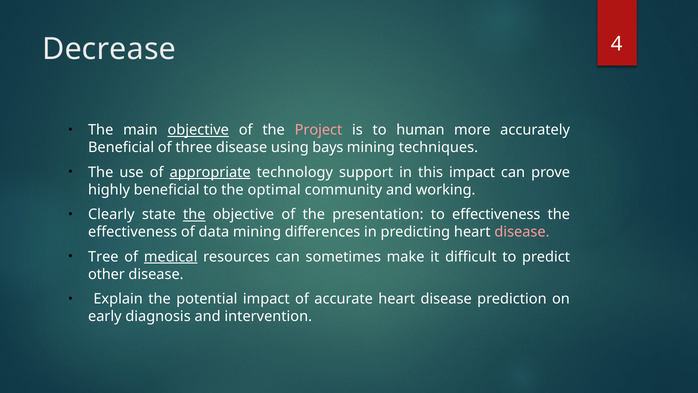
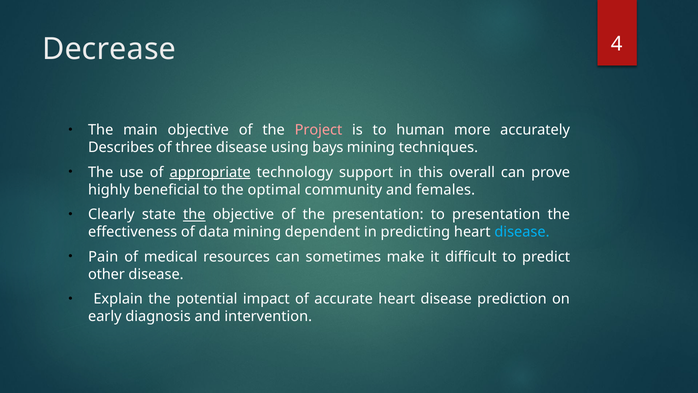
objective at (198, 130) underline: present -> none
Beneficial at (121, 147): Beneficial -> Describes
this impact: impact -> overall
working: working -> females
to effectiveness: effectiveness -> presentation
differences: differences -> dependent
disease at (522, 232) colour: pink -> light blue
Tree: Tree -> Pain
medical underline: present -> none
